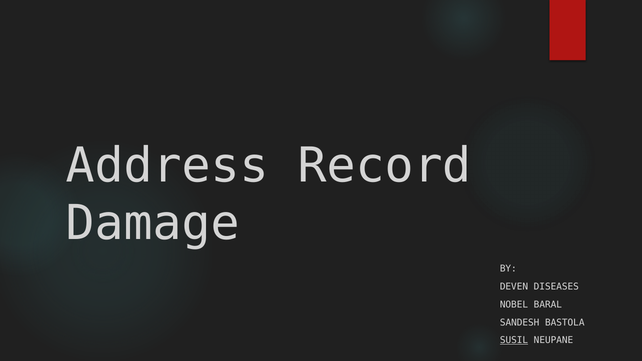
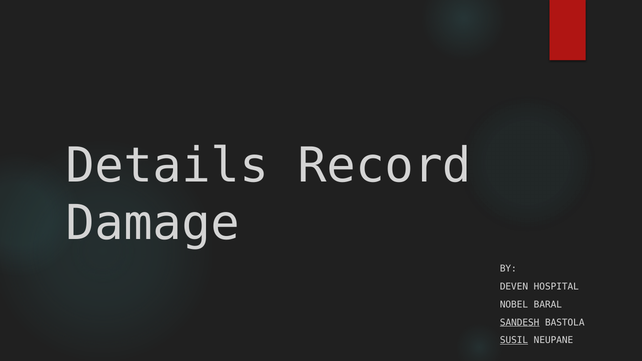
Address: Address -> Details
DISEASES: DISEASES -> HOSPITAL
SANDESH underline: none -> present
